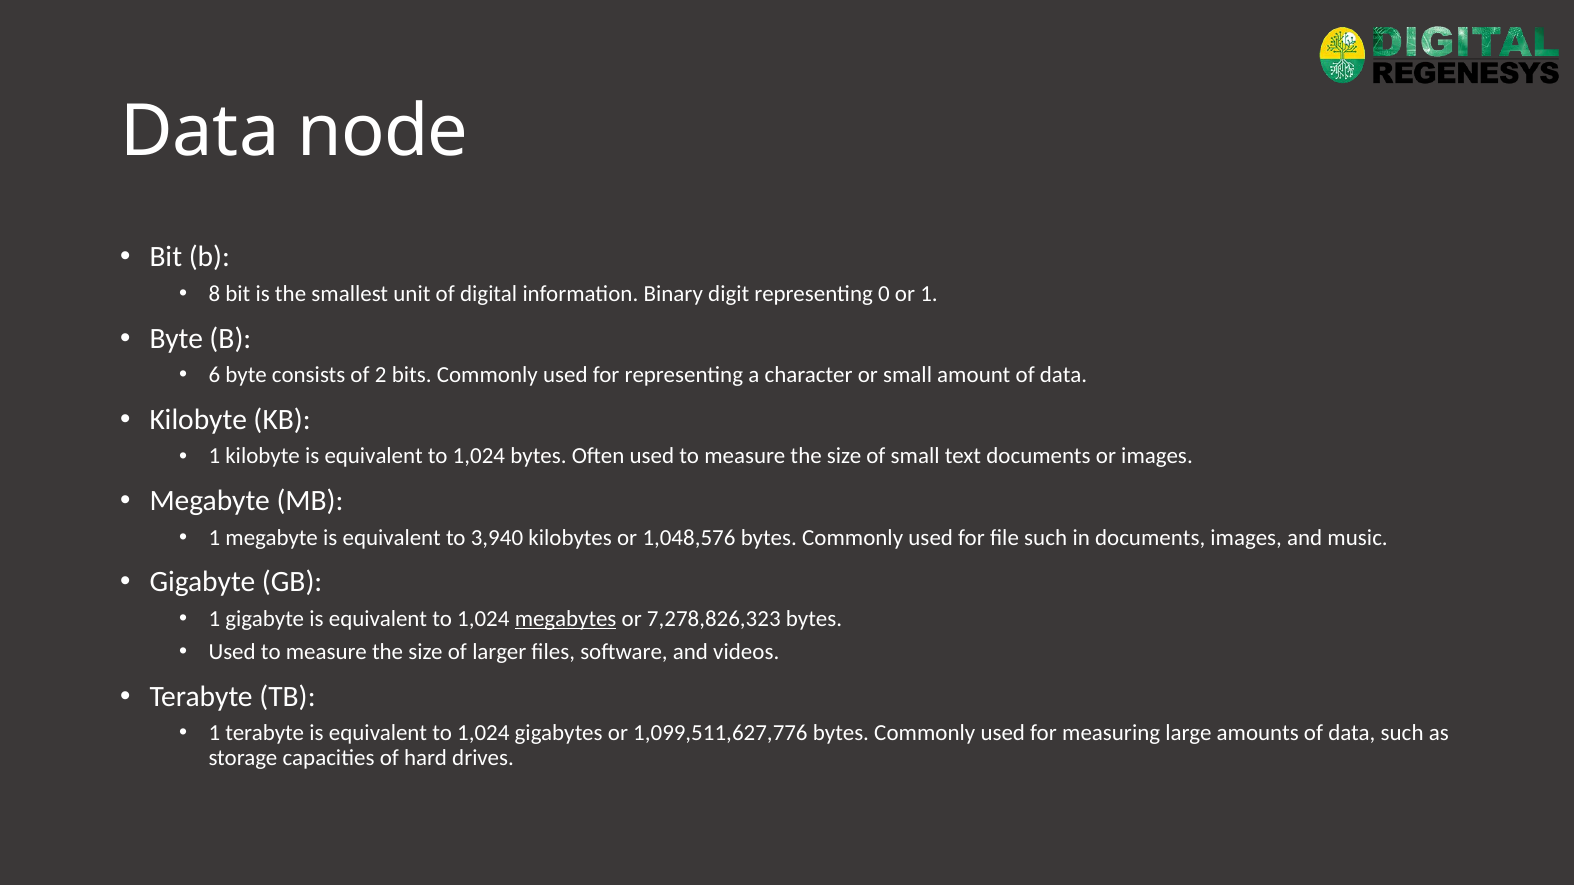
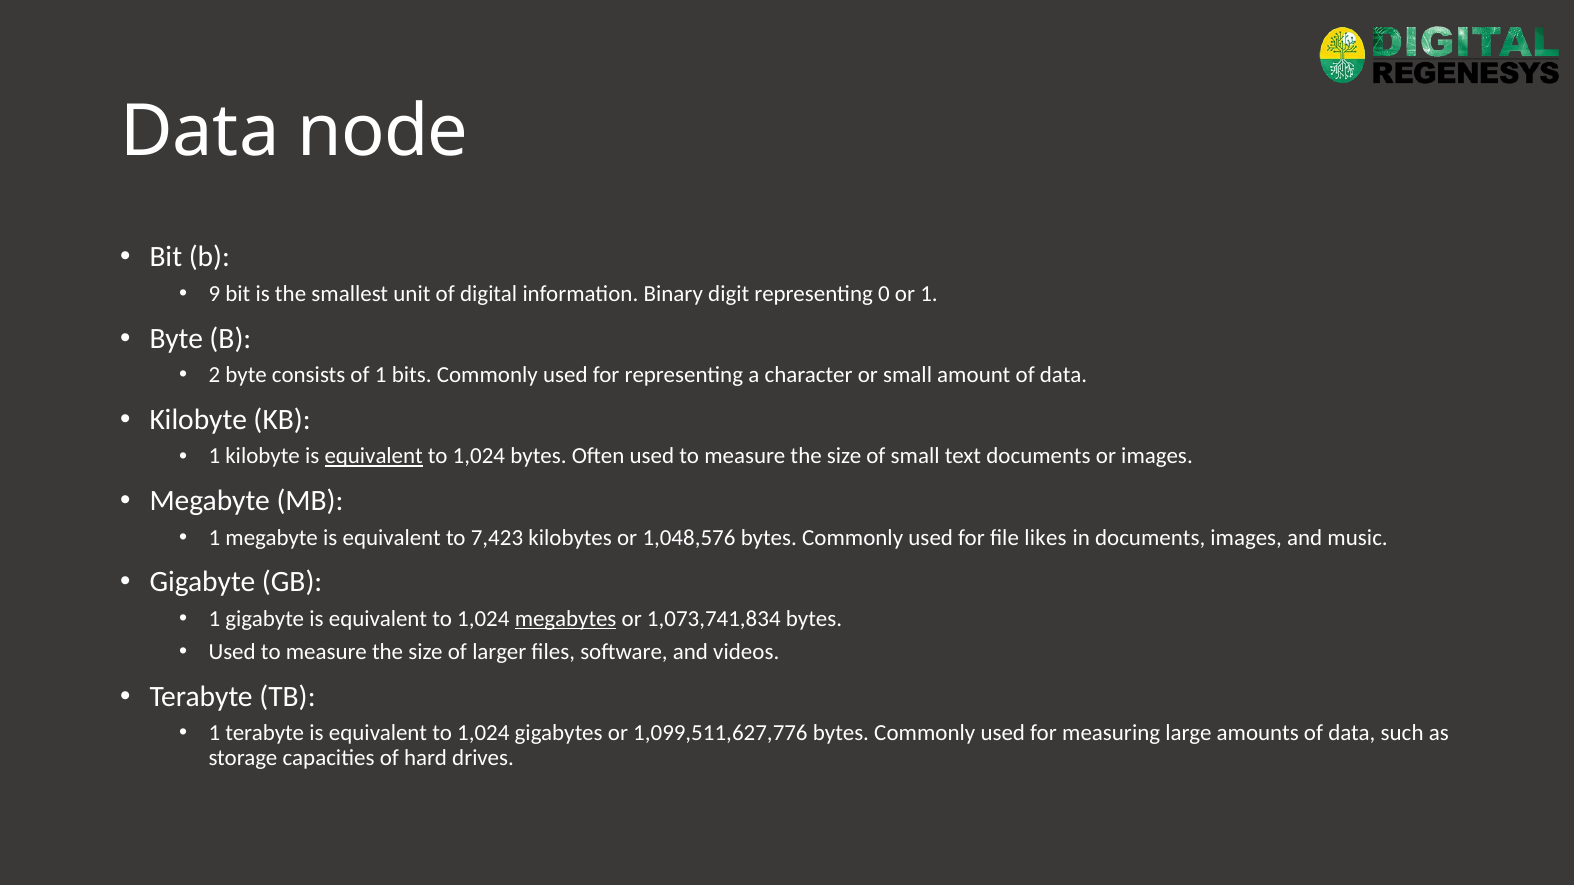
8: 8 -> 9
6: 6 -> 2
of 2: 2 -> 1
equivalent at (374, 456) underline: none -> present
3,940: 3,940 -> 7,423
file such: such -> likes
7,278,826,323: 7,278,826,323 -> 1,073,741,834
